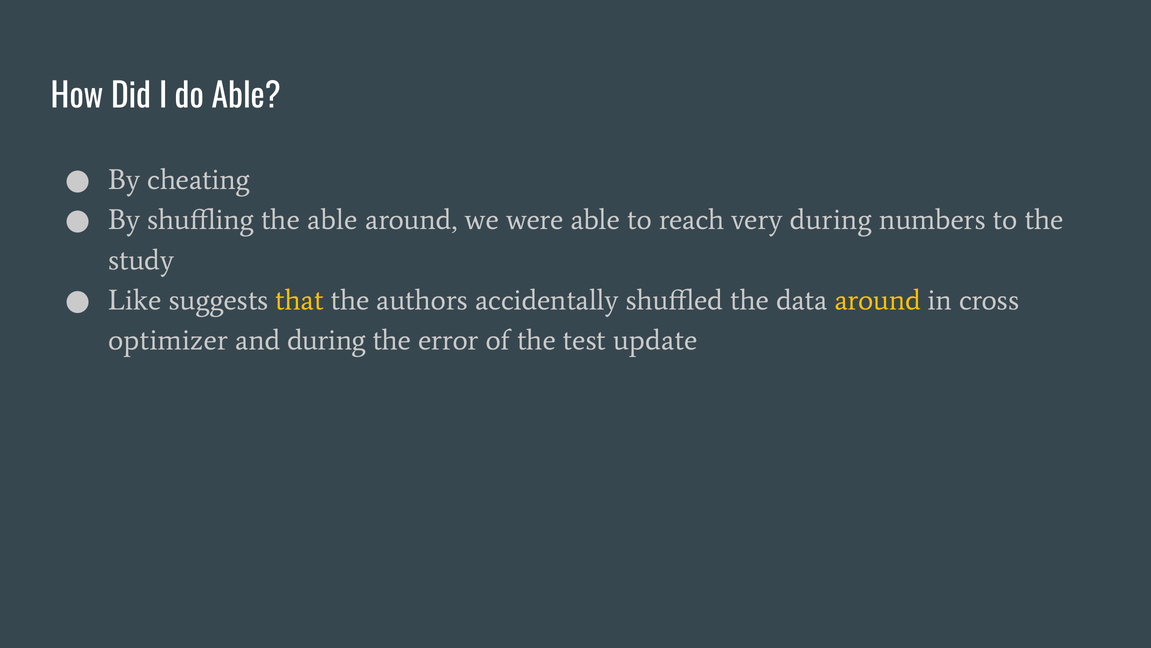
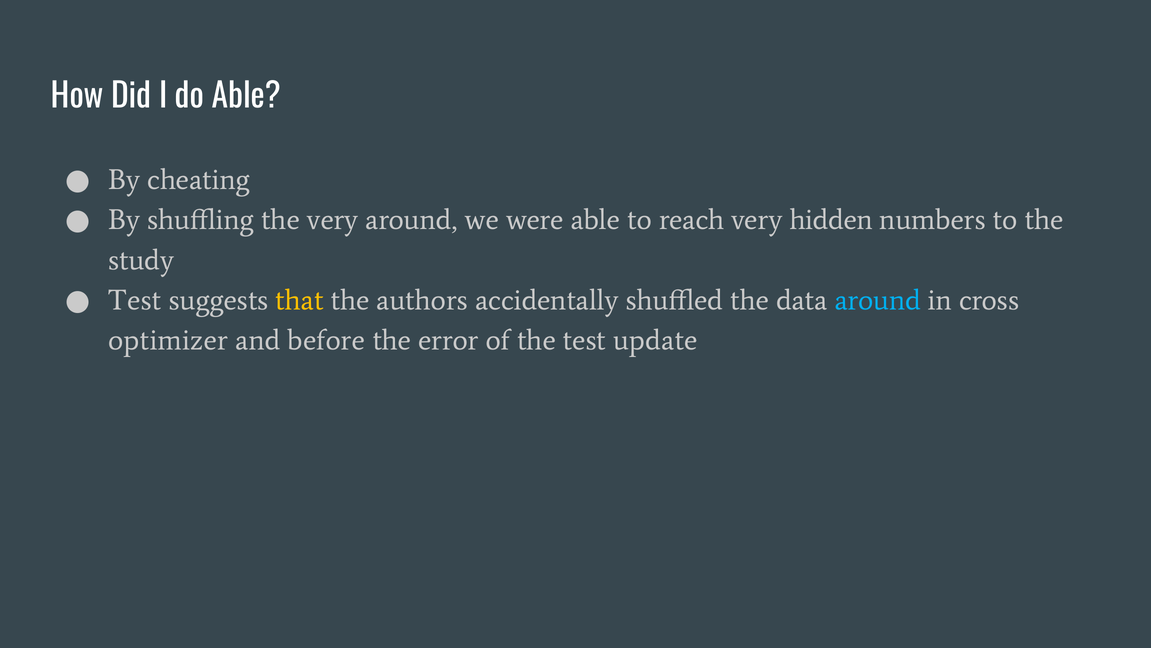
the able: able -> very
very during: during -> hidden
Like at (135, 300): Like -> Test
around at (878, 300) colour: yellow -> light blue
and during: during -> before
